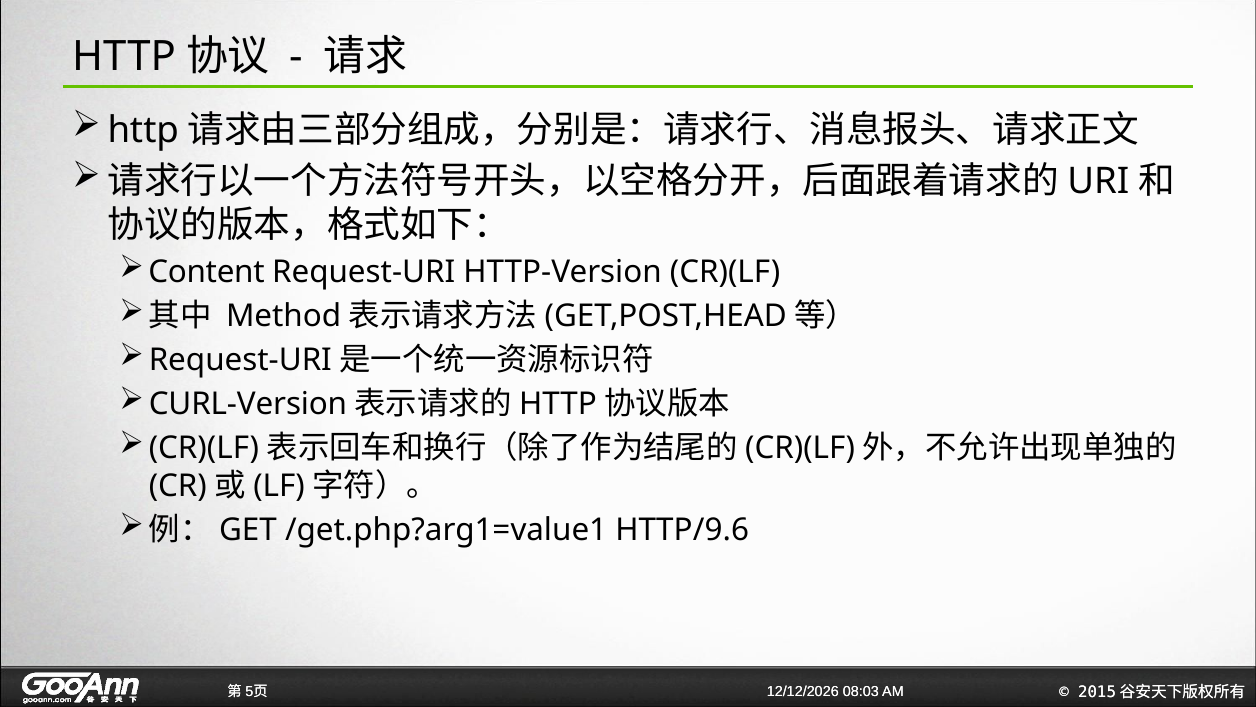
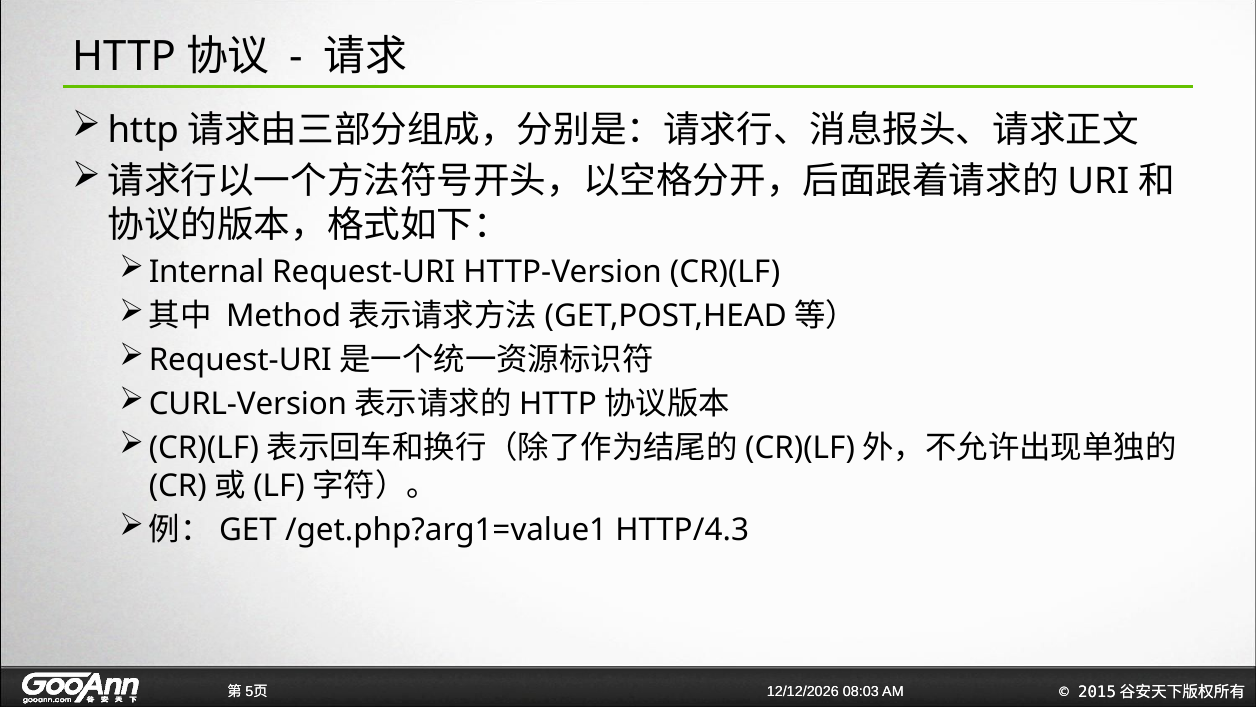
Content: Content -> Internal
HTTP/9.6: HTTP/9.6 -> HTTP/4.3
